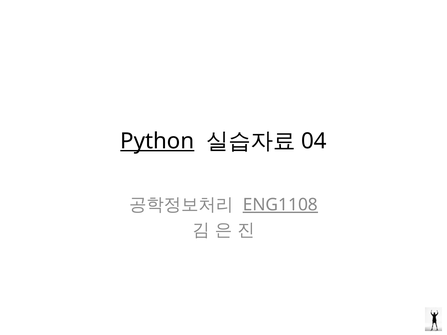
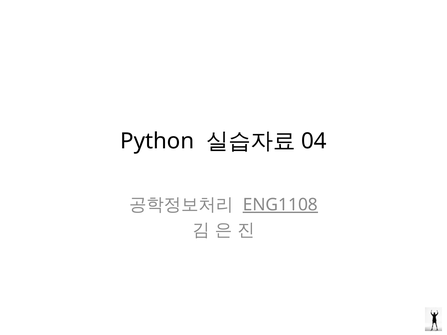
Python underline: present -> none
